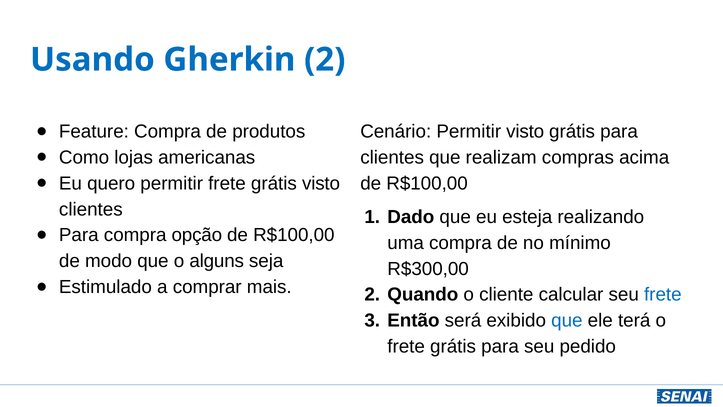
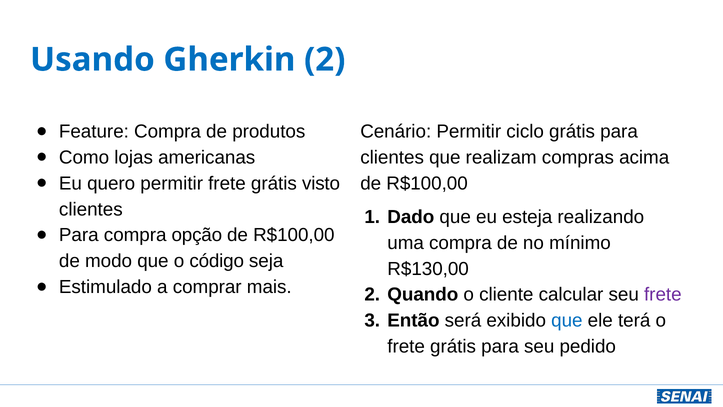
Permitir visto: visto -> ciclo
alguns: alguns -> código
R$300,00: R$300,00 -> R$130,00
frete at (663, 295) colour: blue -> purple
